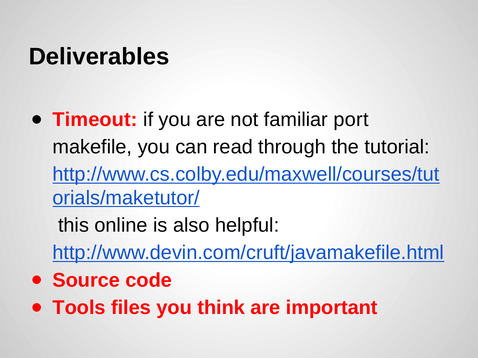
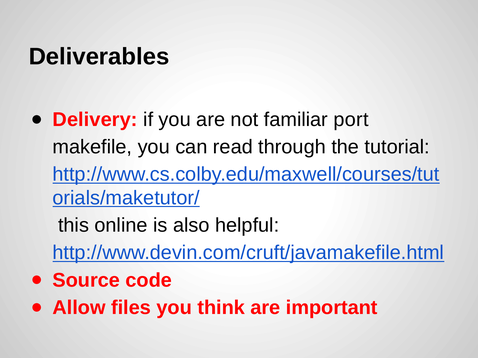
Timeout: Timeout -> Delivery
Tools: Tools -> Allow
